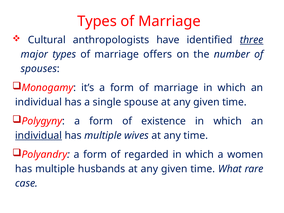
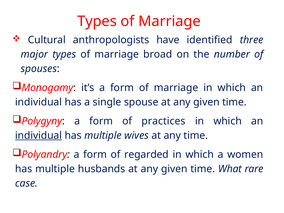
three underline: present -> none
offers: offers -> broad
existence: existence -> practices
